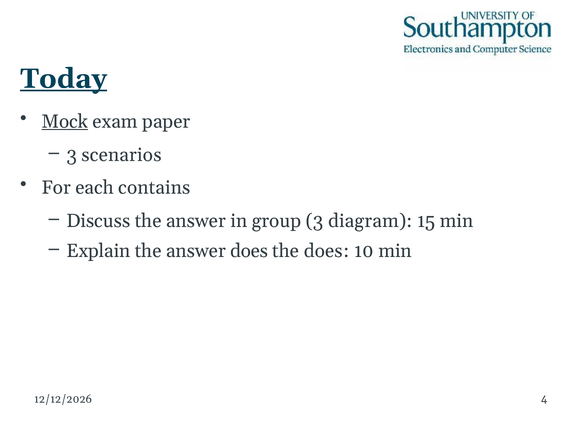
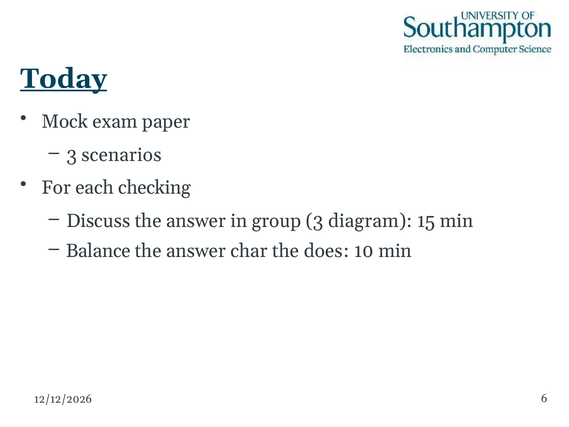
Mock underline: present -> none
contains: contains -> checking
Explain: Explain -> Balance
answer does: does -> char
4: 4 -> 6
